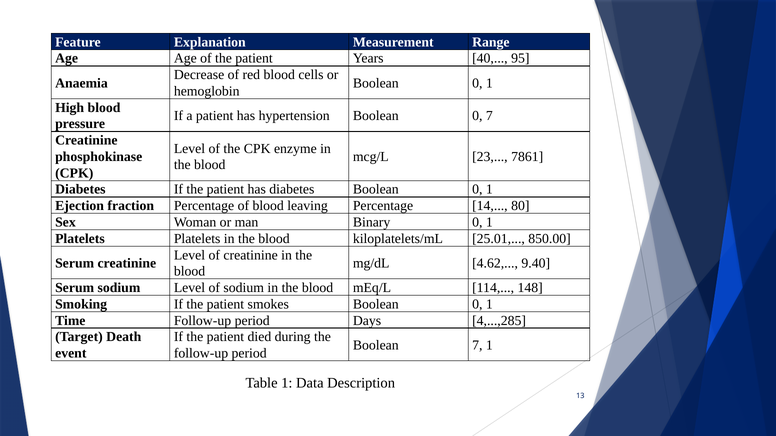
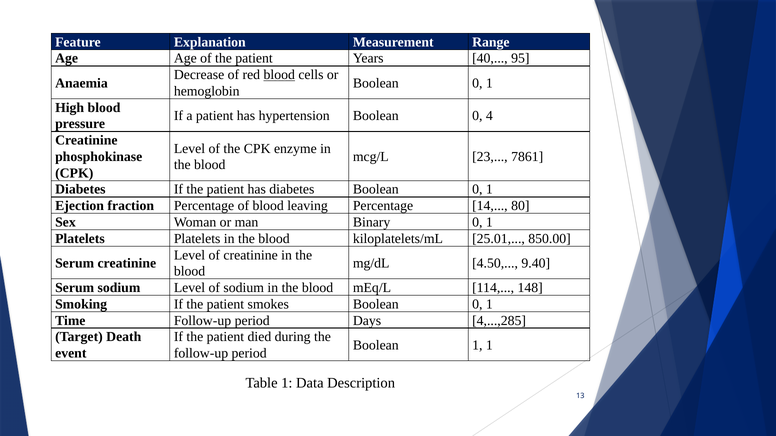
blood at (279, 75) underline: none -> present
0 7: 7 -> 4
4.62: 4.62 -> 4.50
Boolean 7: 7 -> 1
